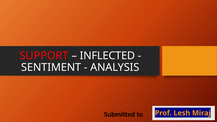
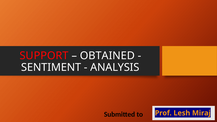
INFLECTED: INFLECTED -> OBTAINED
